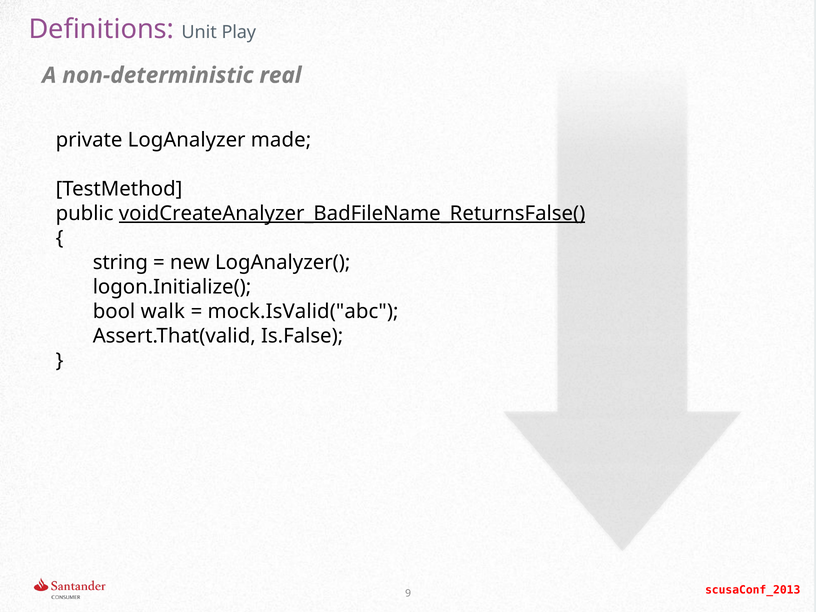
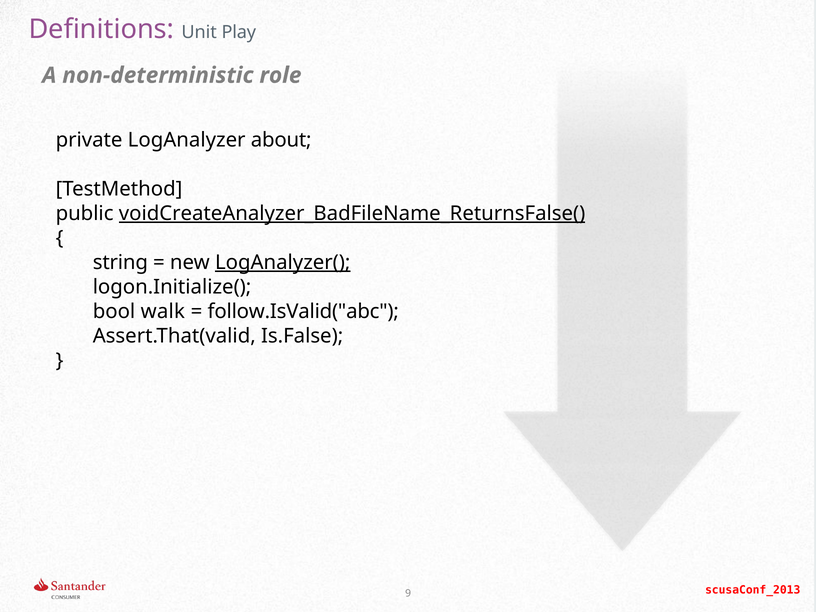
real: real -> role
made: made -> about
LogAnalyzer( underline: none -> present
mock.IsValid("abc: mock.IsValid("abc -> follow.IsValid("abc
